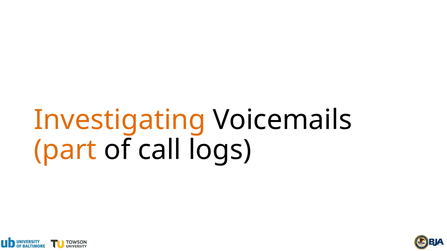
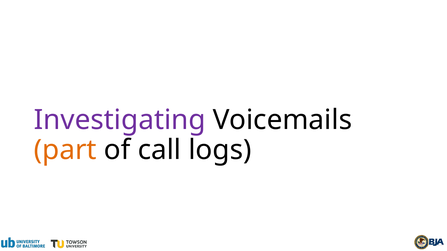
Investigating colour: orange -> purple
